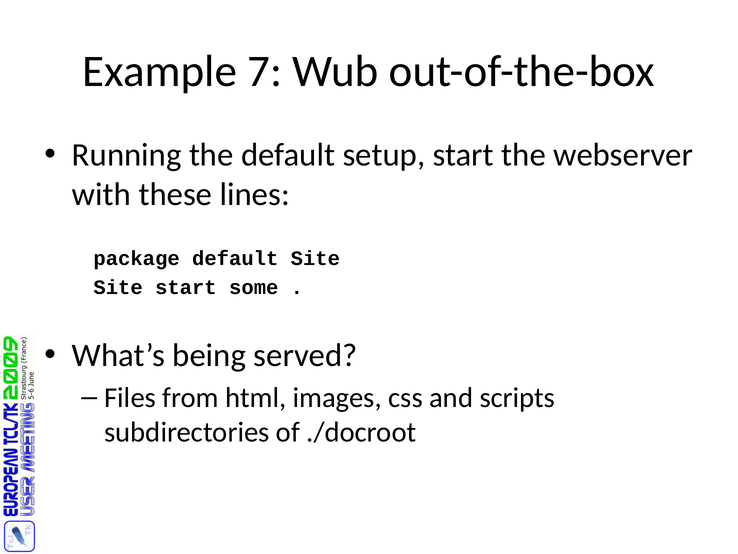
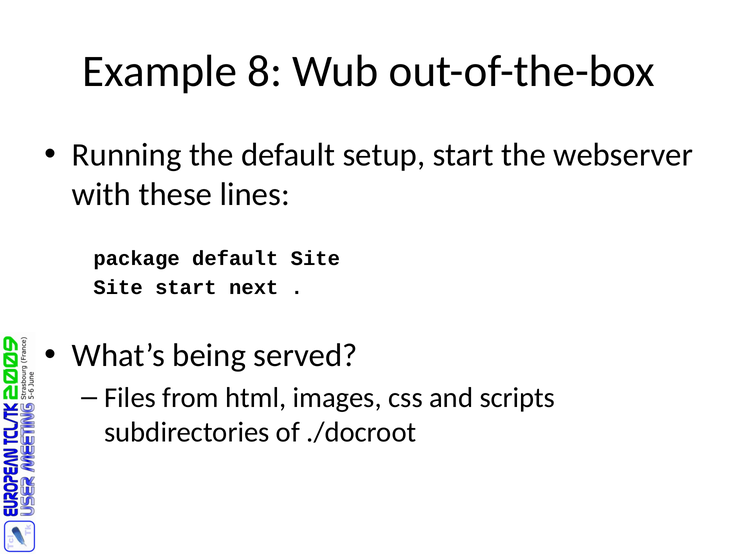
7: 7 -> 8
some: some -> next
